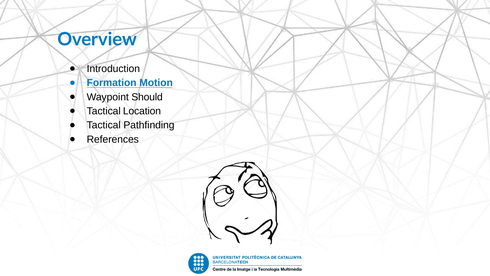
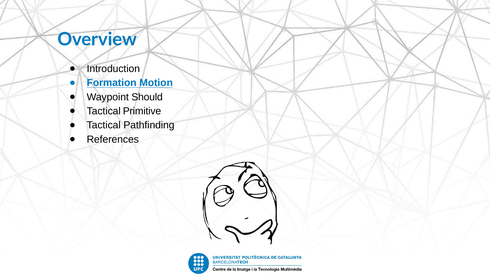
Location: Location -> Primitive
